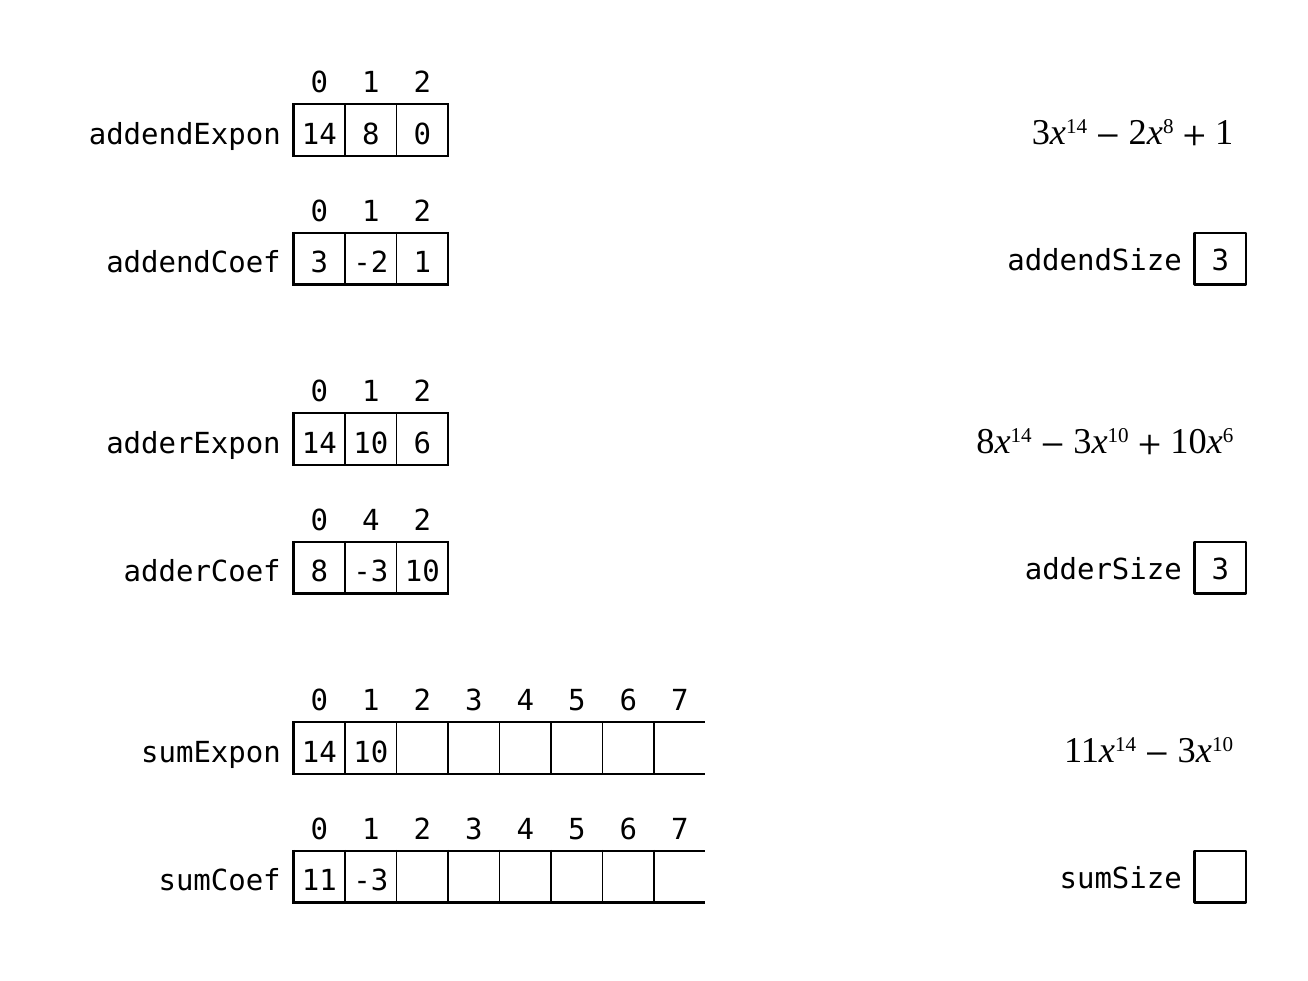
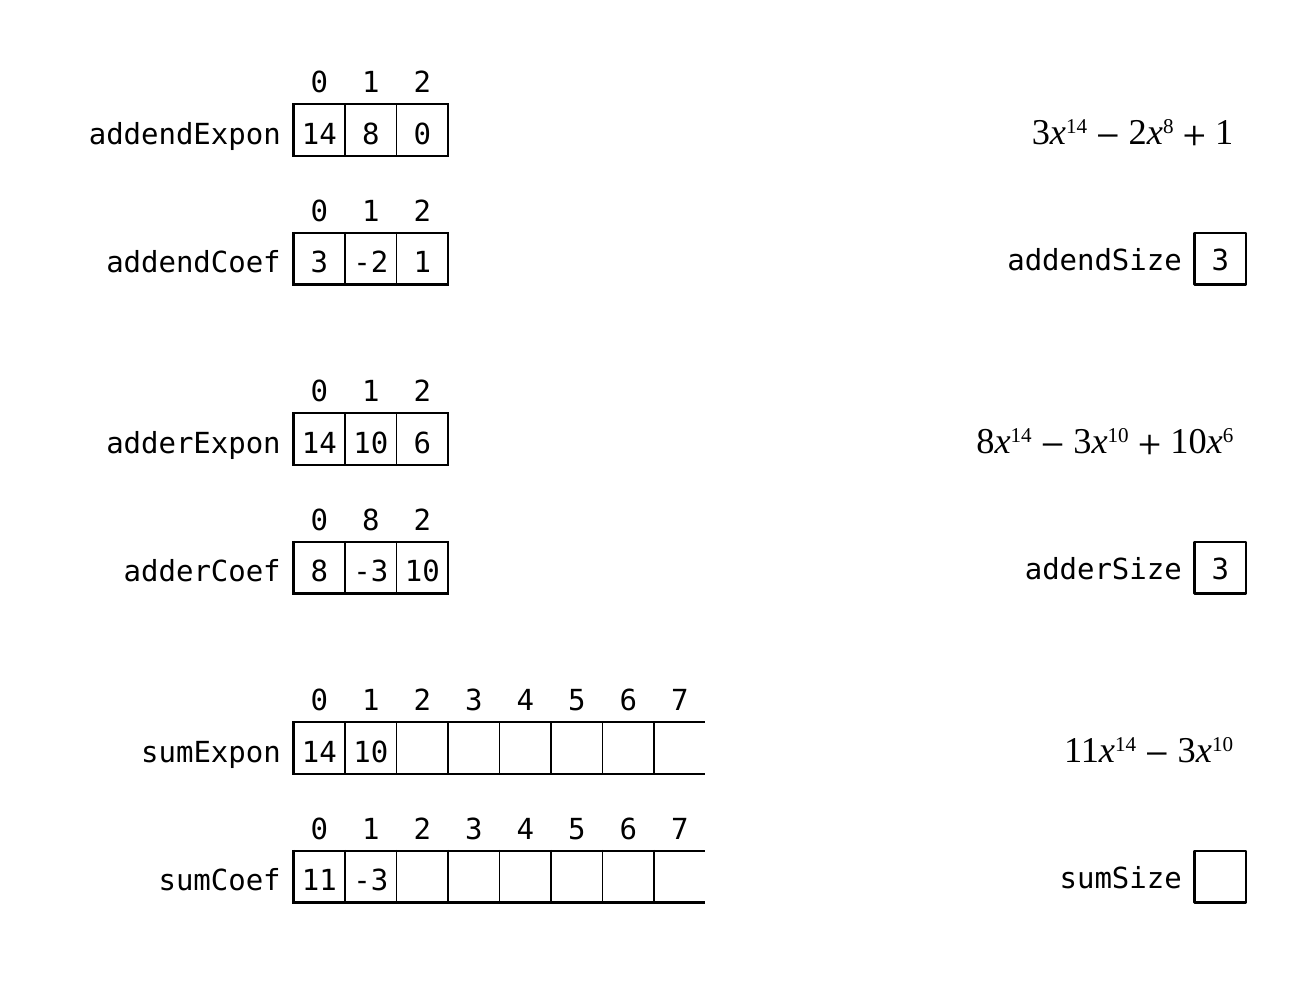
0 4: 4 -> 8
